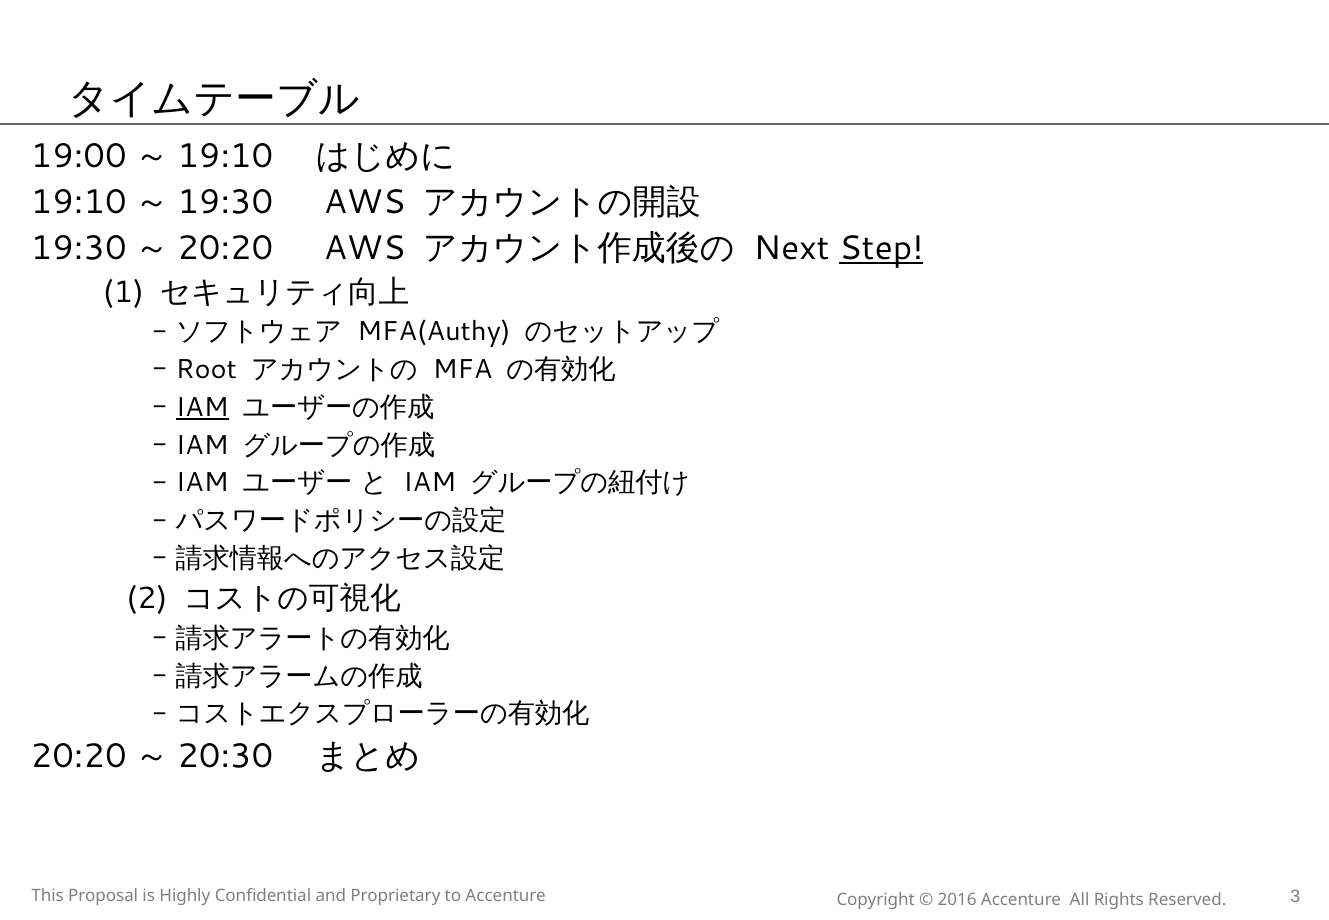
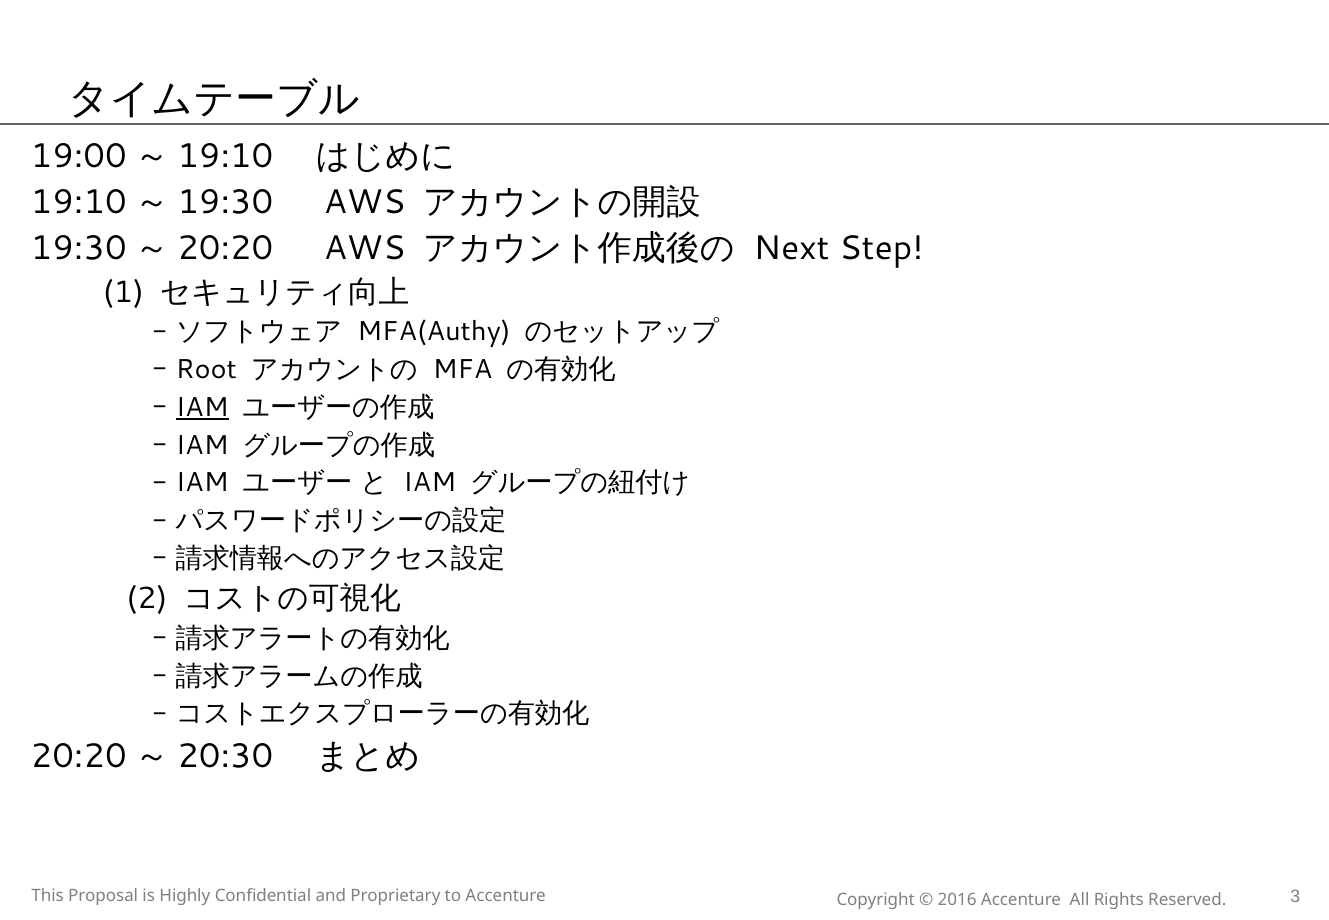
Step underline: present -> none
